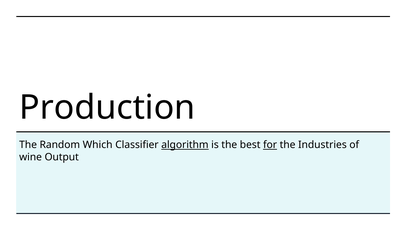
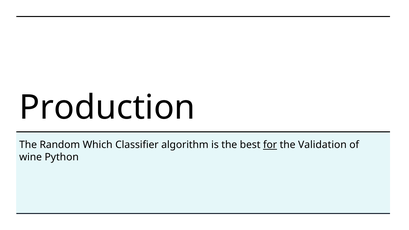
algorithm underline: present -> none
Industries: Industries -> Validation
Output: Output -> Python
